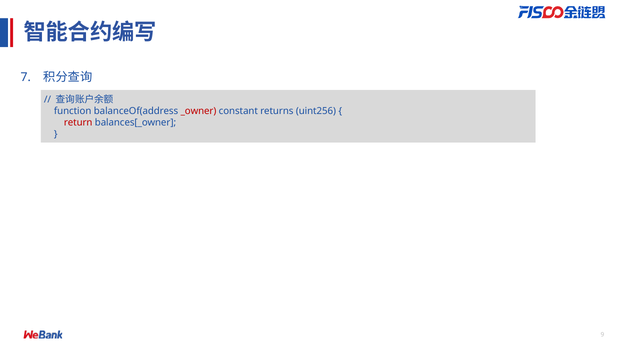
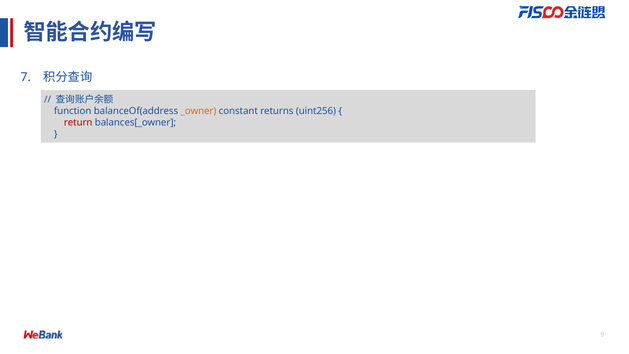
_owner colour: red -> orange
